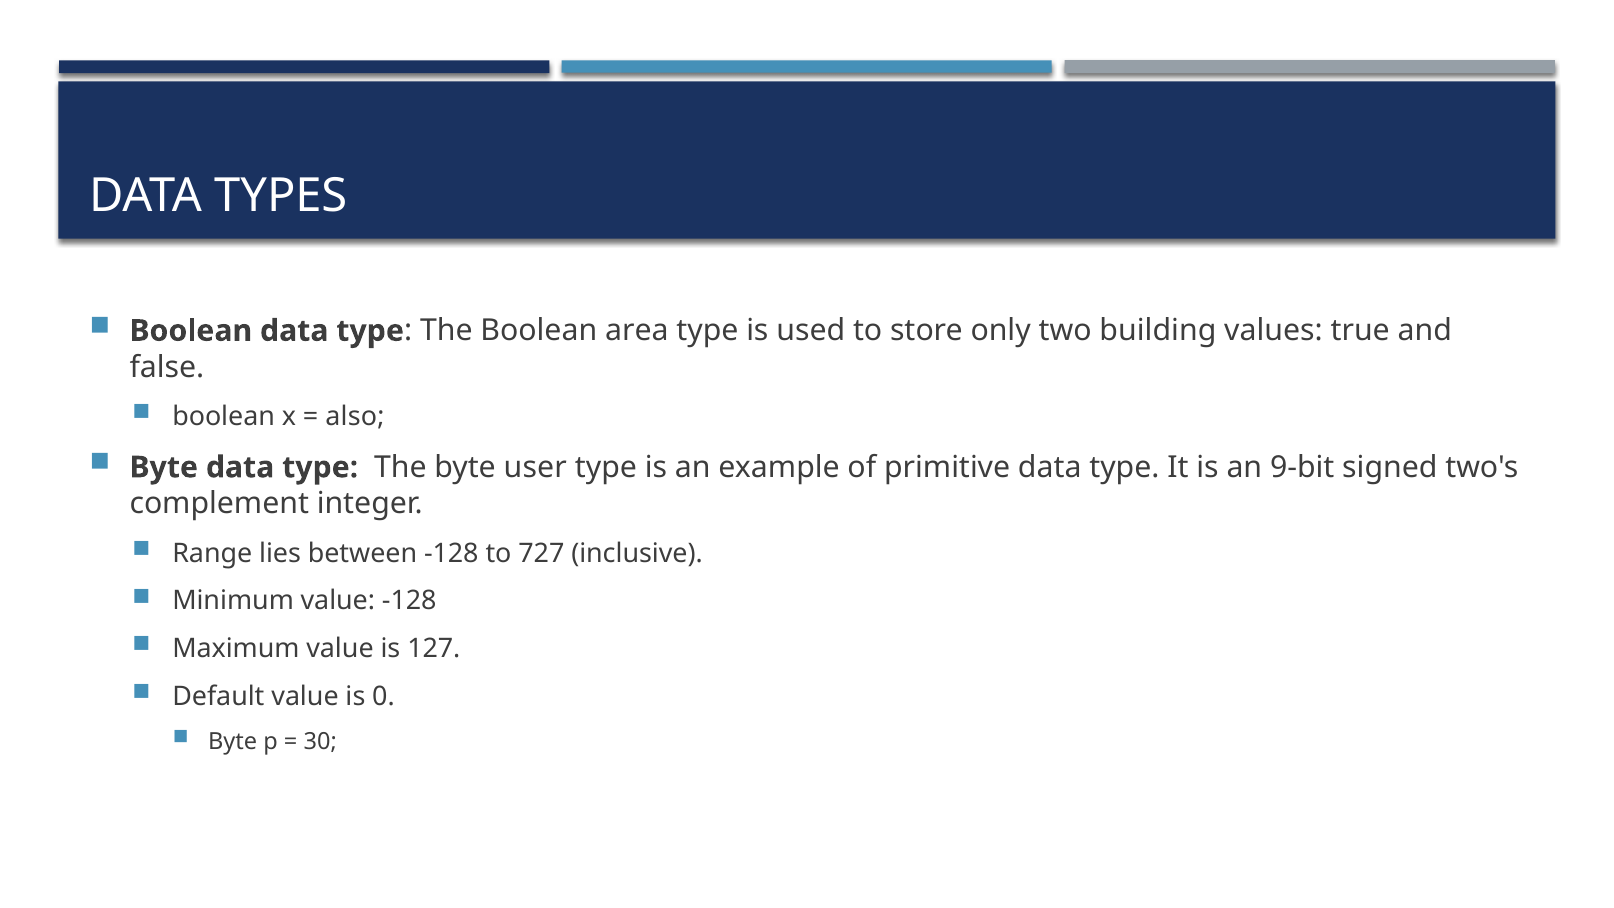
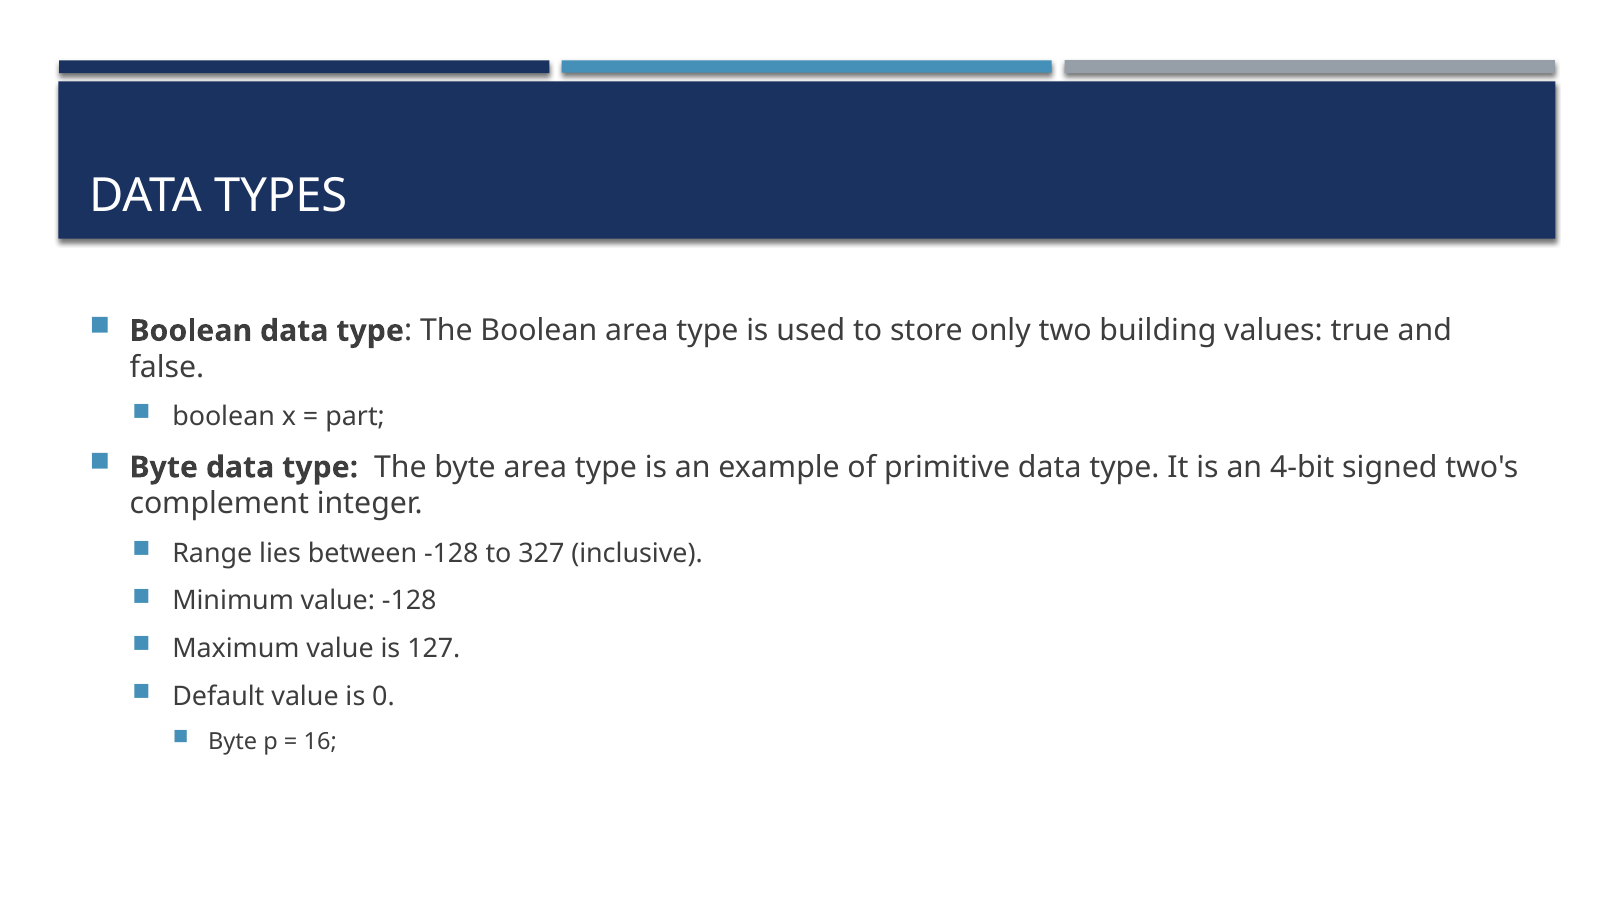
also: also -> part
byte user: user -> area
9-bit: 9-bit -> 4-bit
727: 727 -> 327
30: 30 -> 16
